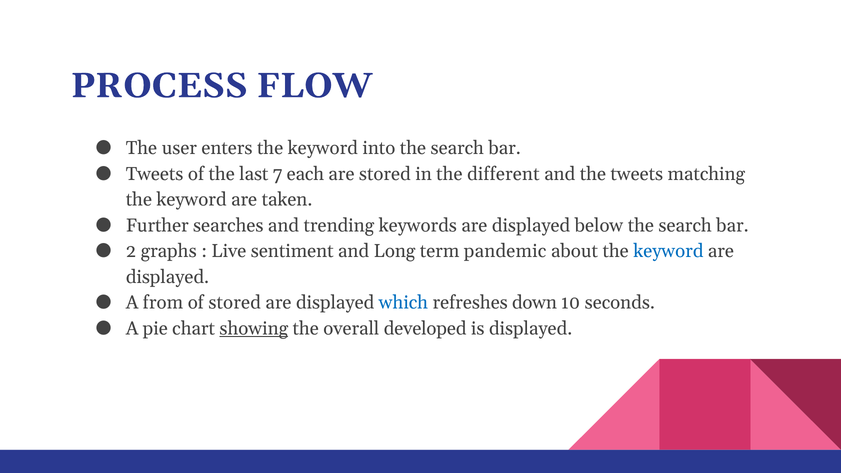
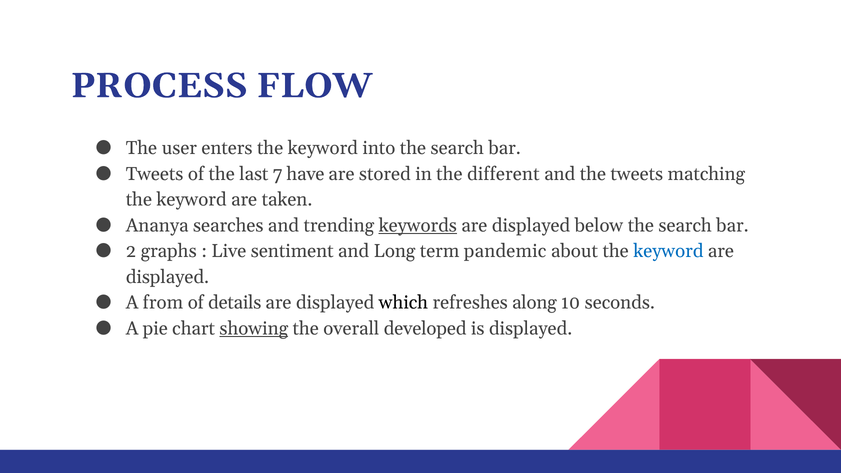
each: each -> have
Further: Further -> Ananya
keywords underline: none -> present
of stored: stored -> details
which colour: blue -> black
down: down -> along
